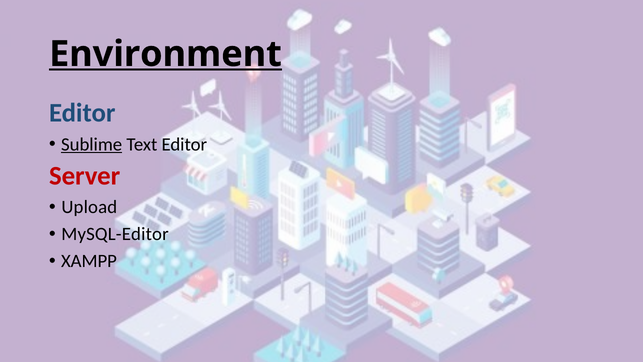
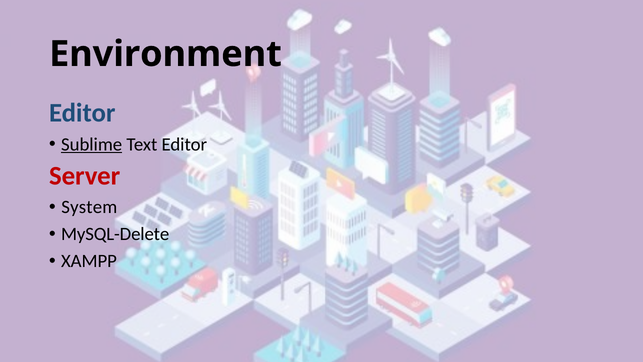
Environment underline: present -> none
Upload: Upload -> System
MySQL-Editor: MySQL-Editor -> MySQL-Delete
